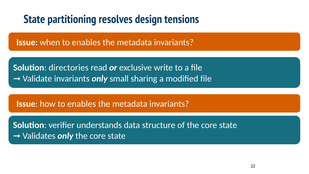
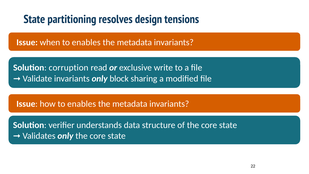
directories: directories -> corruption
small: small -> block
